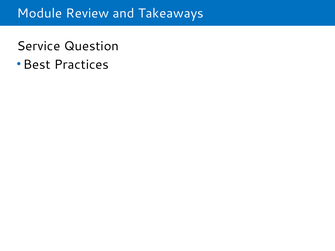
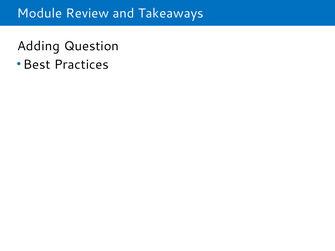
Service: Service -> Adding
